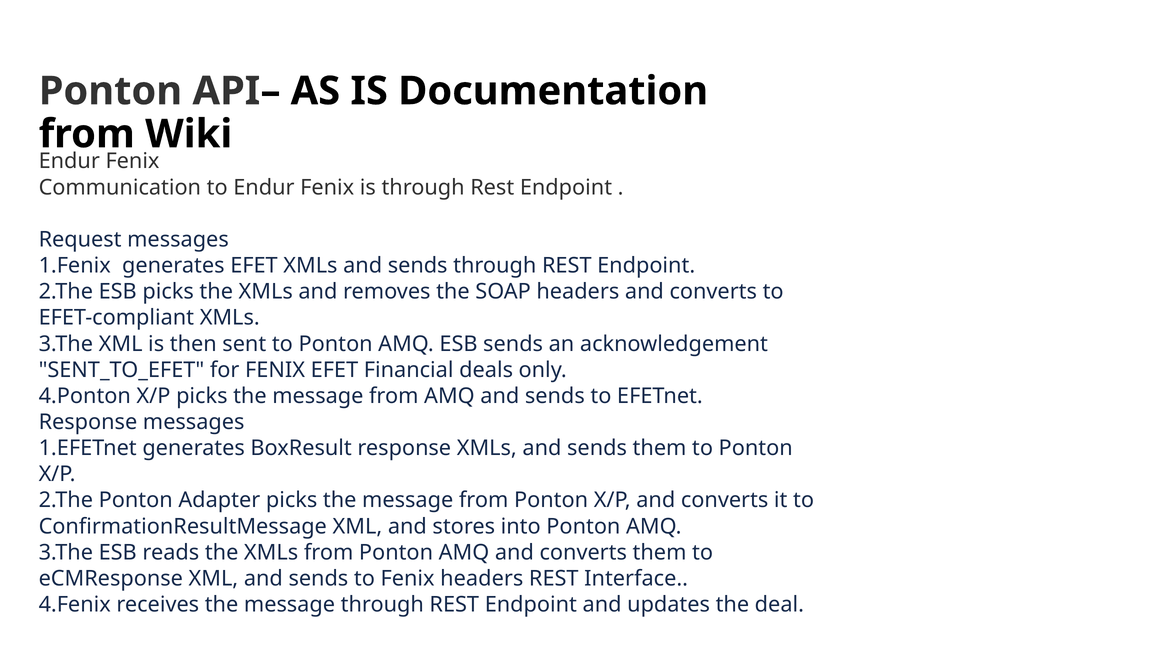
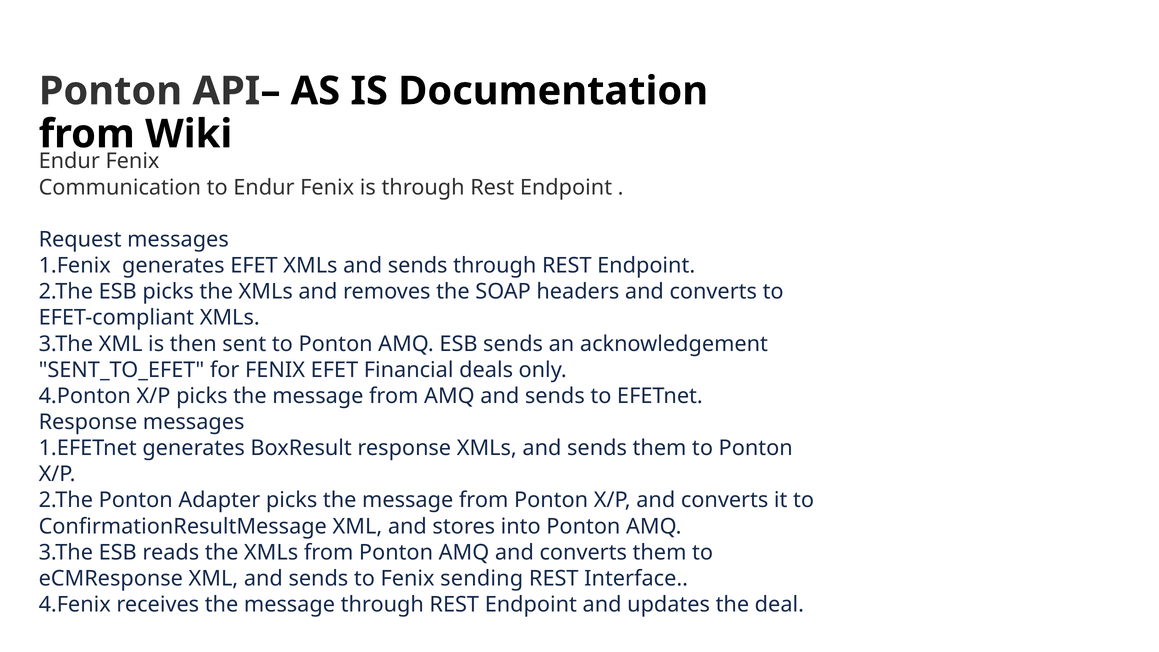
Fenix headers: headers -> sending
